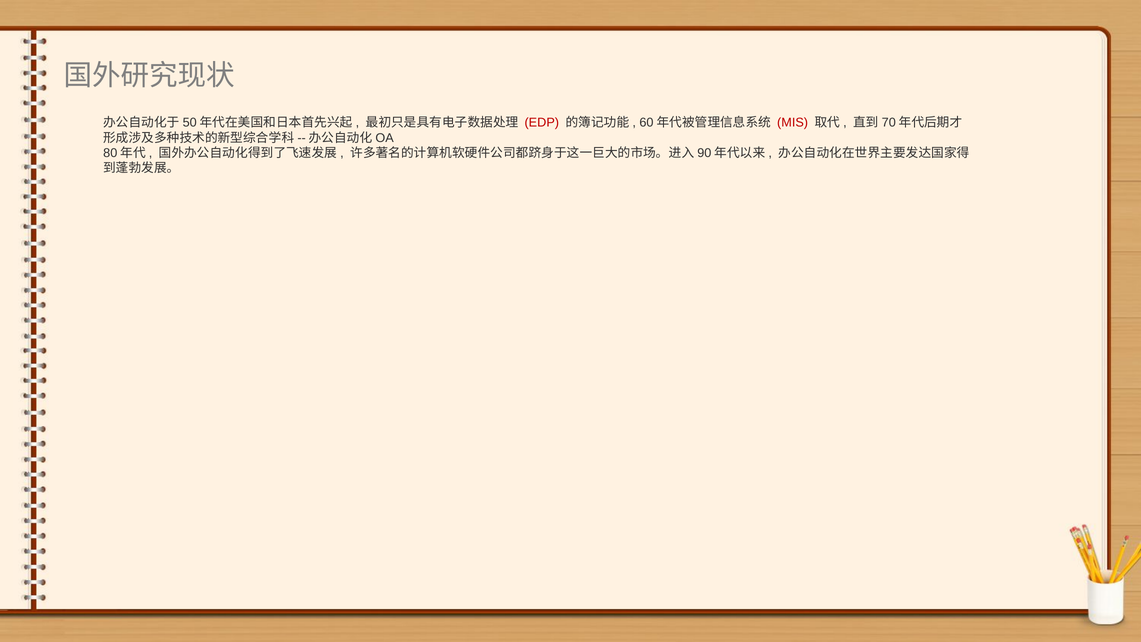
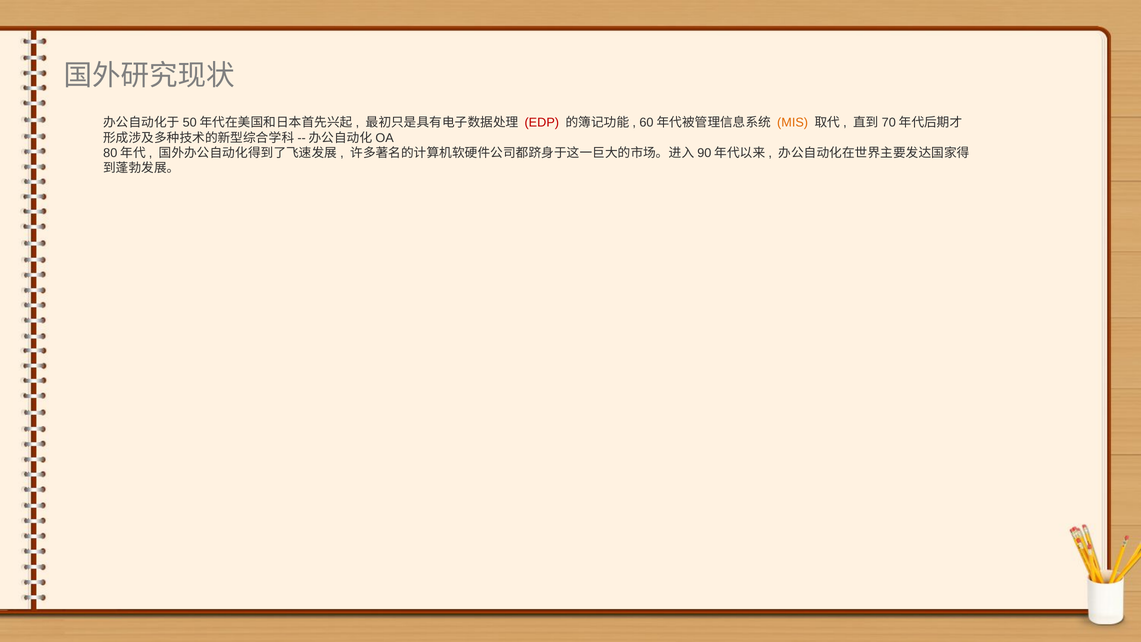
MIS colour: red -> orange
